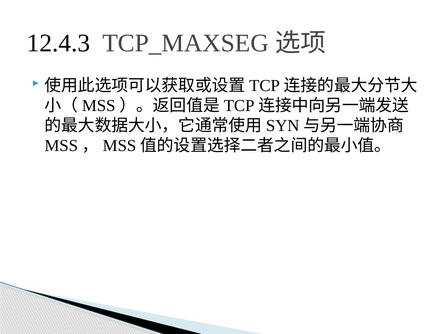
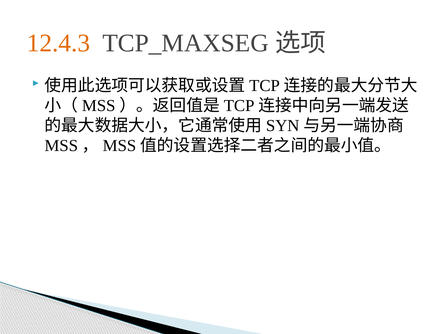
12.4.3 colour: black -> orange
